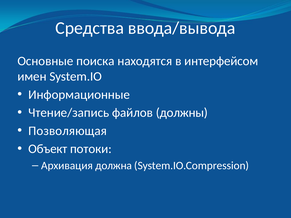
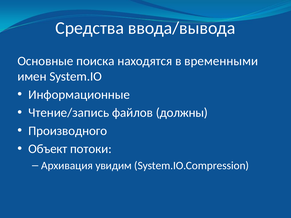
интерфейсом: интерфейсом -> временными
Позволяющая: Позволяющая -> Производного
должна: должна -> увидим
